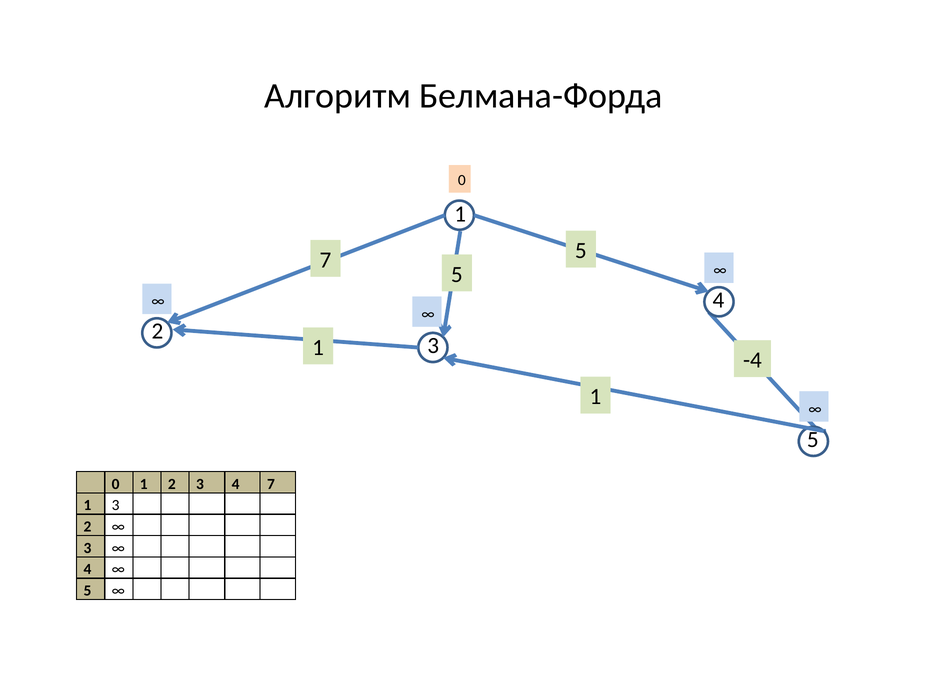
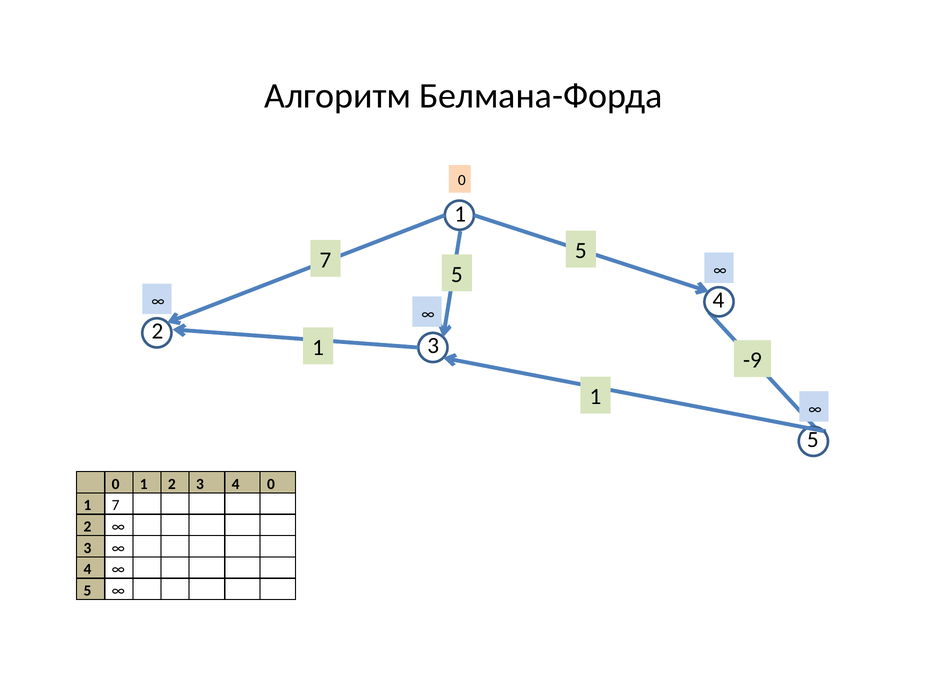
-4: -4 -> -9
4 7: 7 -> 0
1 3: 3 -> 7
